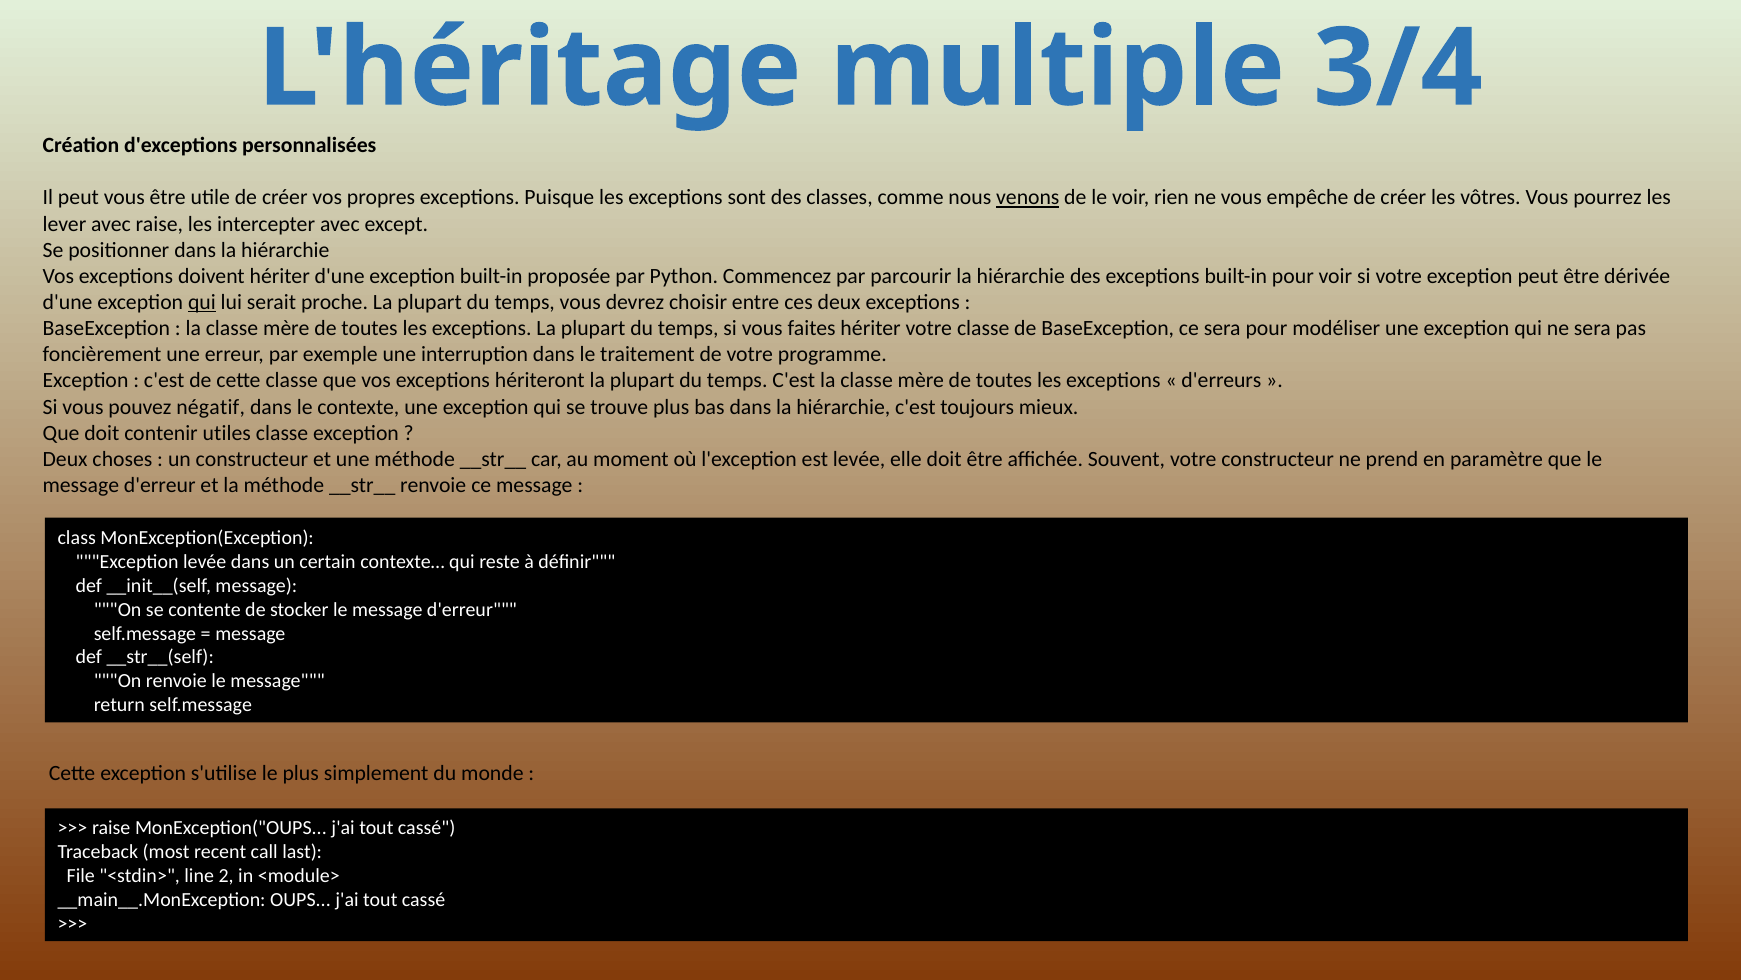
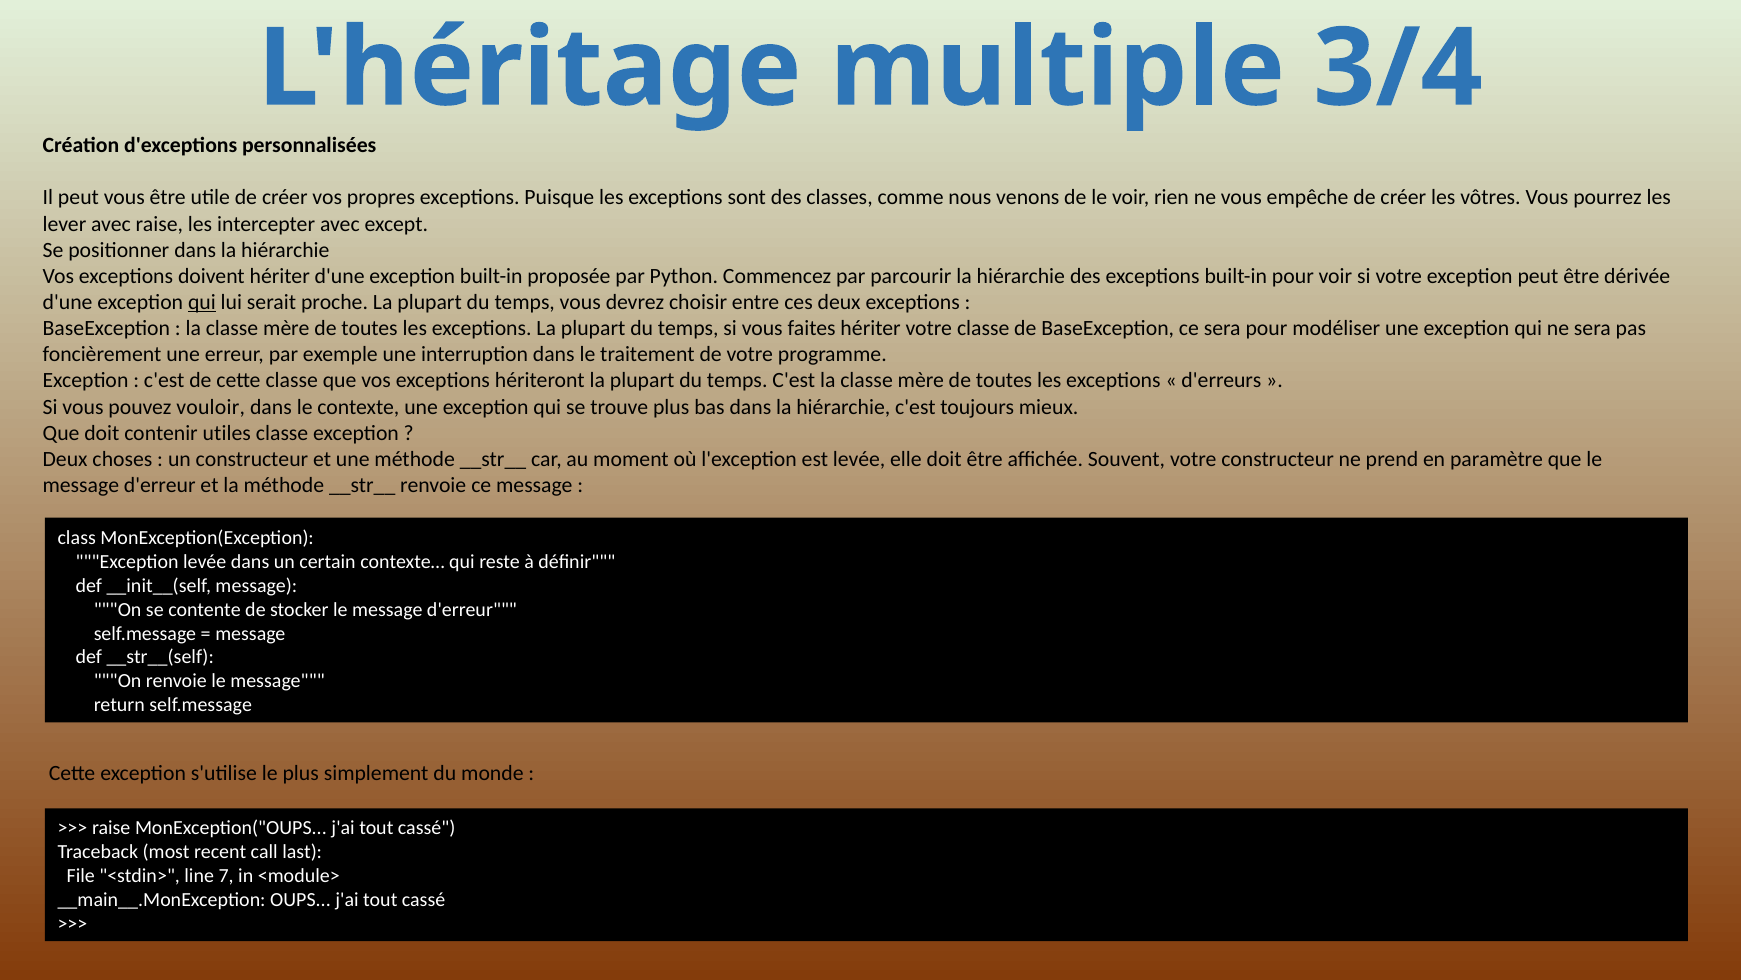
venons underline: present -> none
négatif: négatif -> vouloir
2: 2 -> 7
